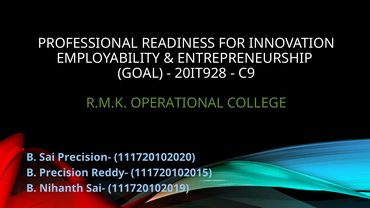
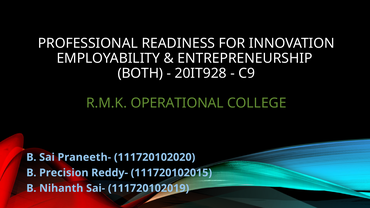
GOAL: GOAL -> BOTH
Precision-: Precision- -> Praneeth-
